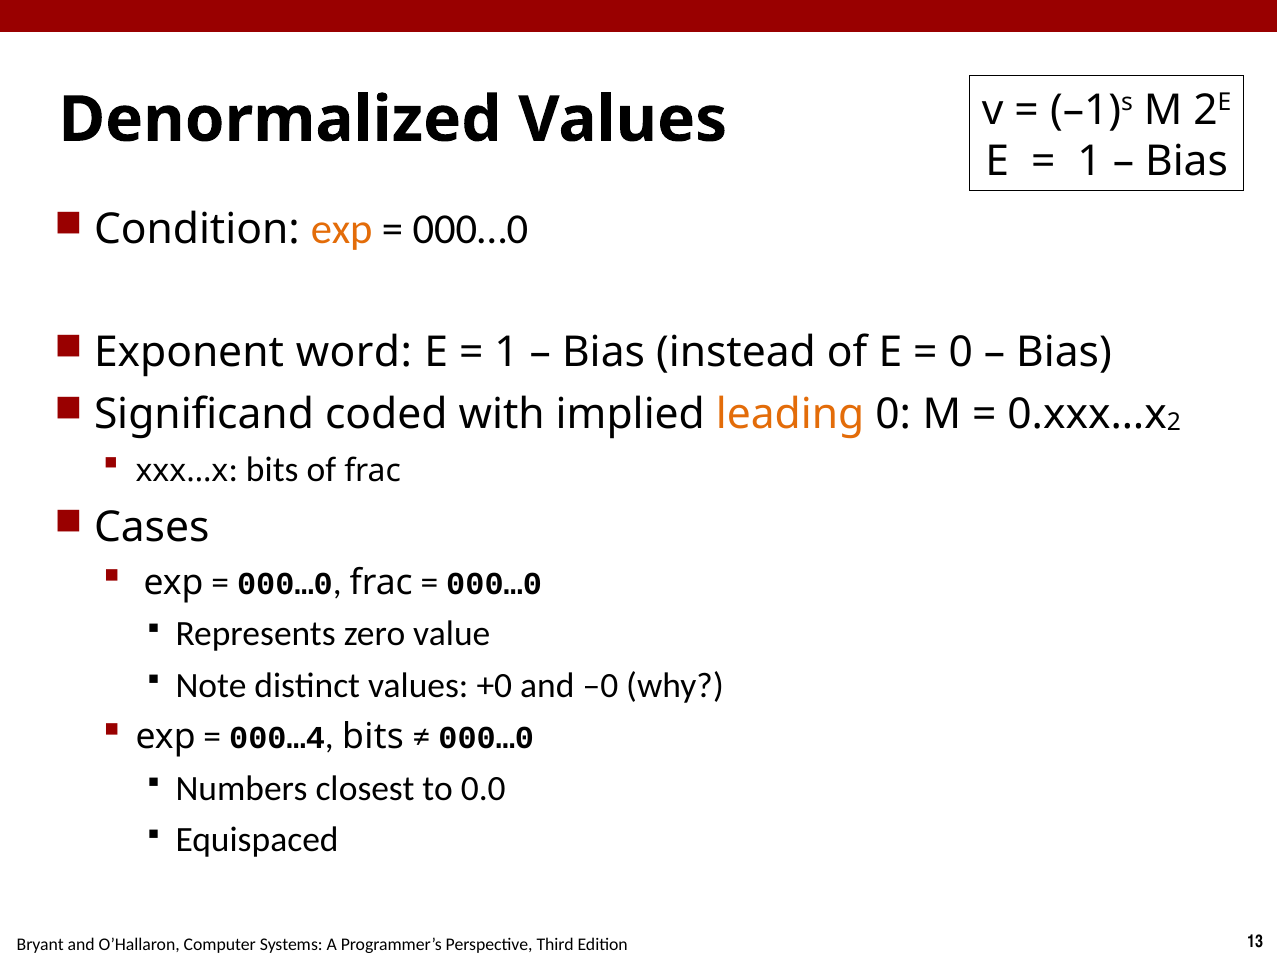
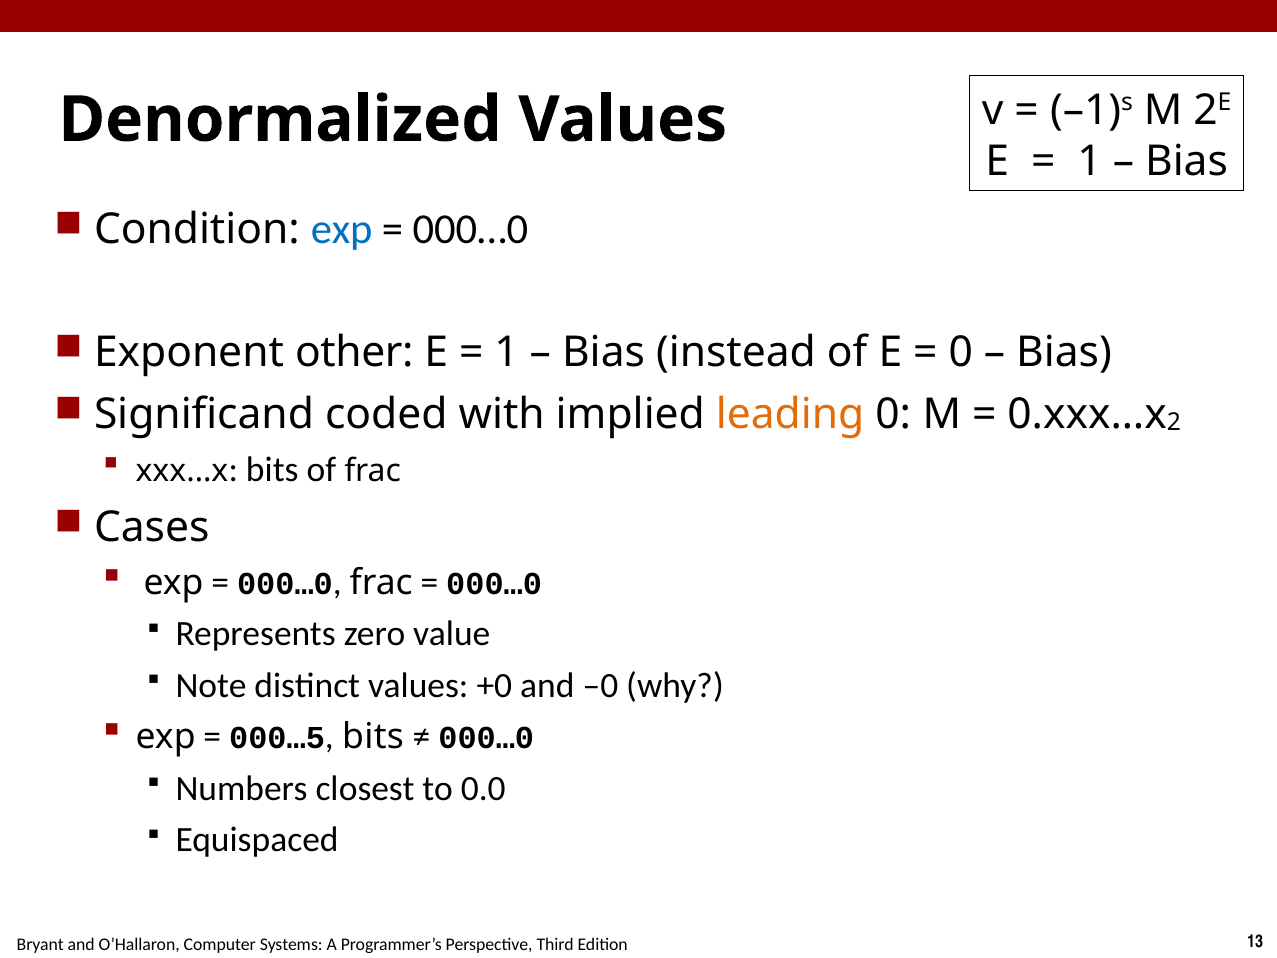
exp at (342, 229) colour: orange -> blue
word: word -> other
000…4: 000…4 -> 000…5
